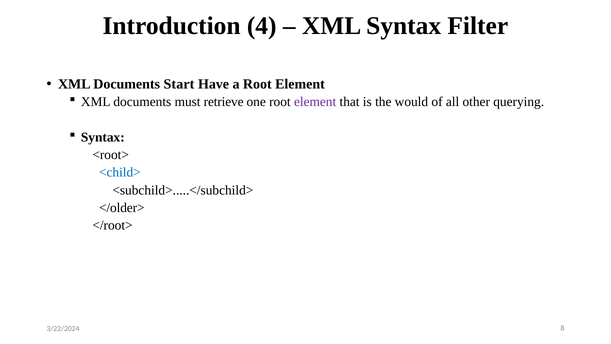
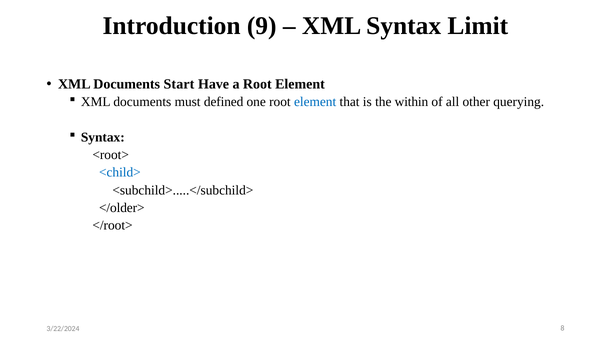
4: 4 -> 9
Filter: Filter -> Limit
retrieve: retrieve -> defined
element at (315, 102) colour: purple -> blue
would: would -> within
